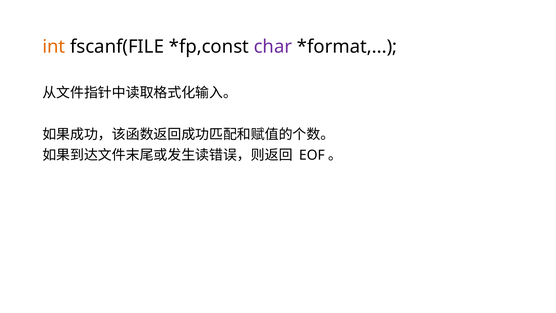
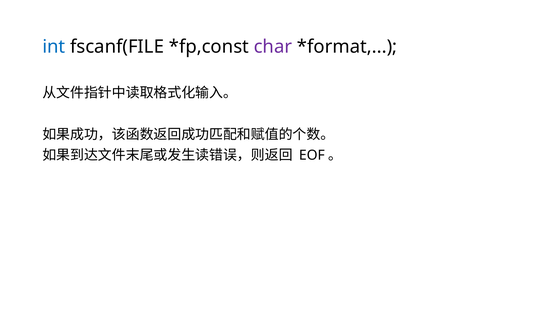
int colour: orange -> blue
